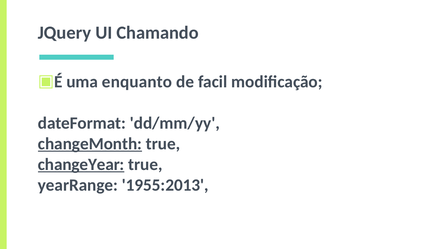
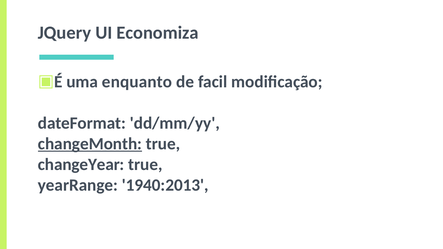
Chamando: Chamando -> Economiza
changeYear underline: present -> none
1955:2013: 1955:2013 -> 1940:2013
